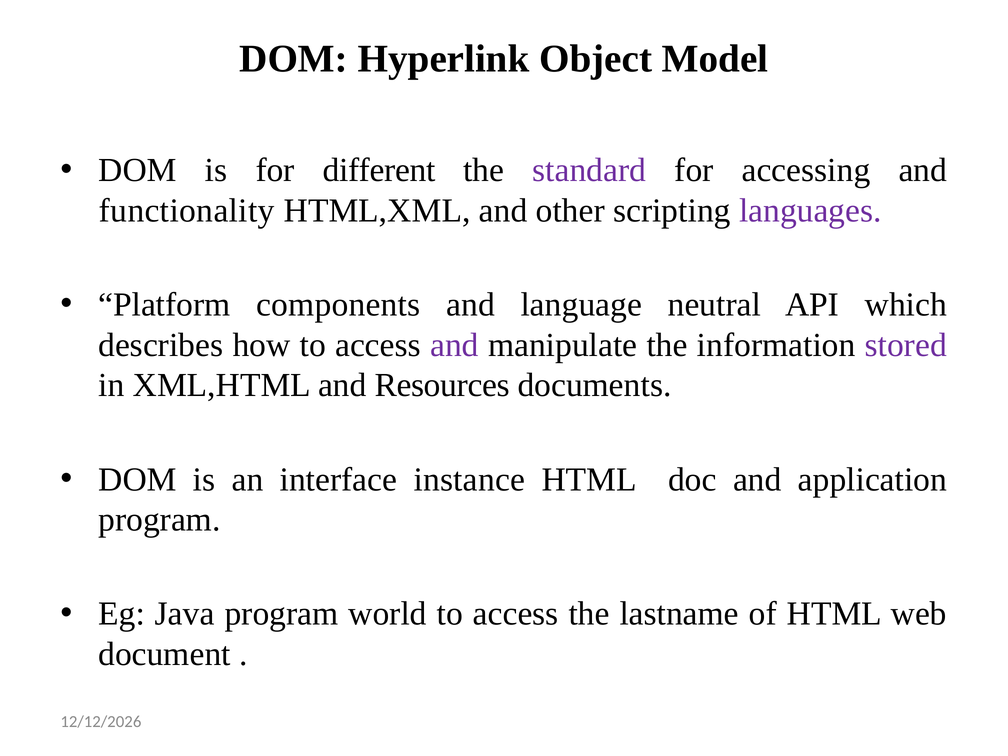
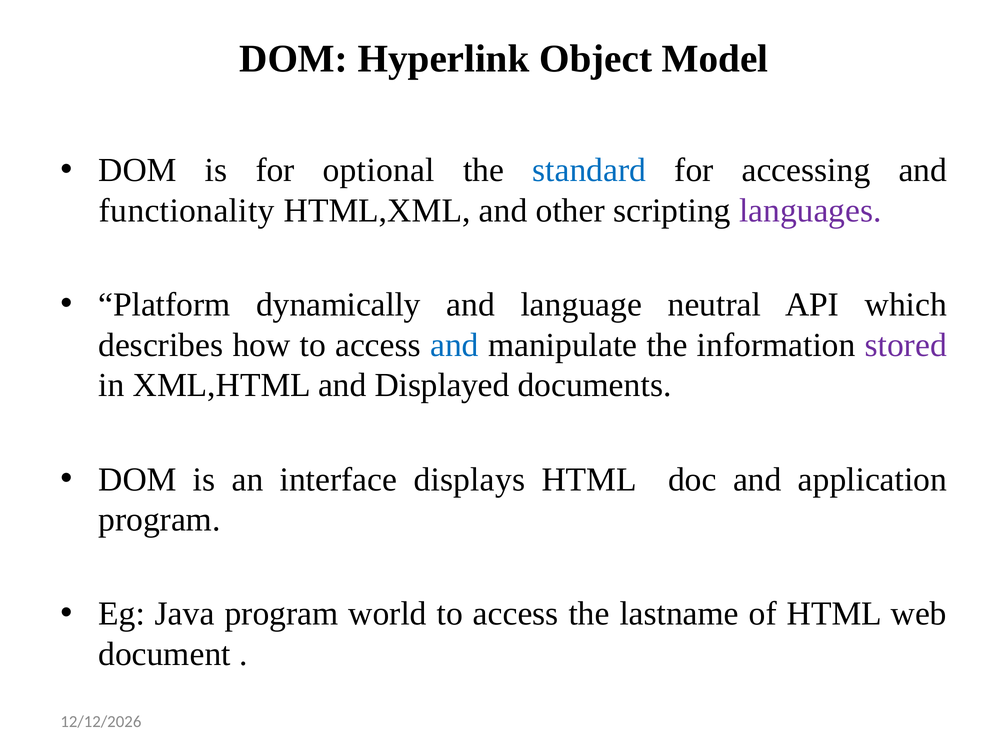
different: different -> optional
standard colour: purple -> blue
components: components -> dynamically
and at (454, 345) colour: purple -> blue
Resources: Resources -> Displayed
instance: instance -> displays
